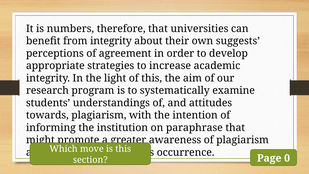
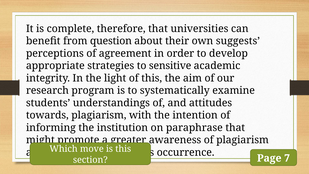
numbers: numbers -> complete
from integrity: integrity -> question
increase: increase -> sensitive
0: 0 -> 7
